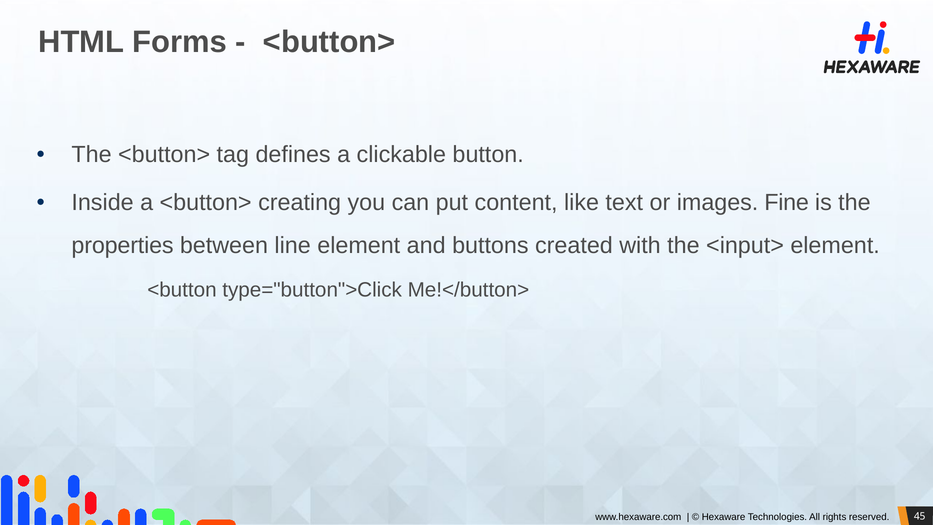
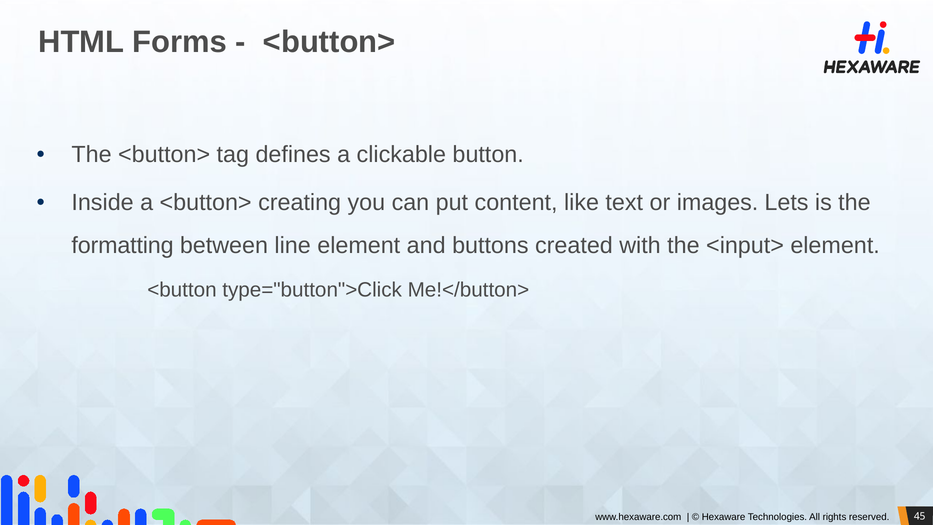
Fine: Fine -> Lets
properties: properties -> formatting
